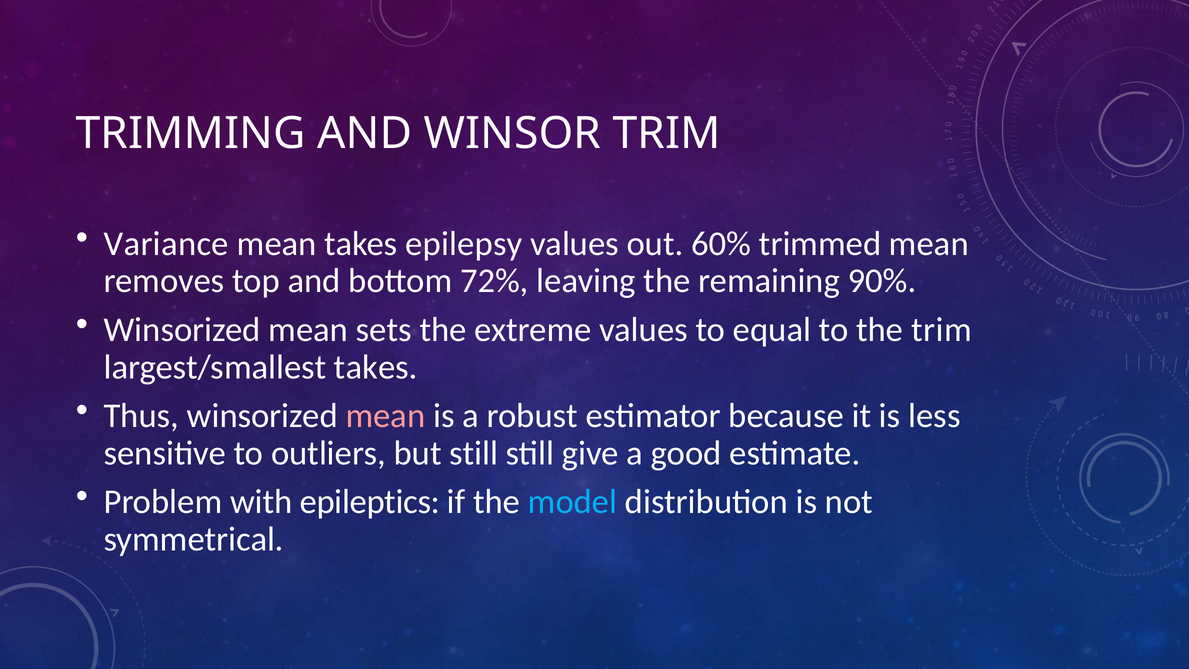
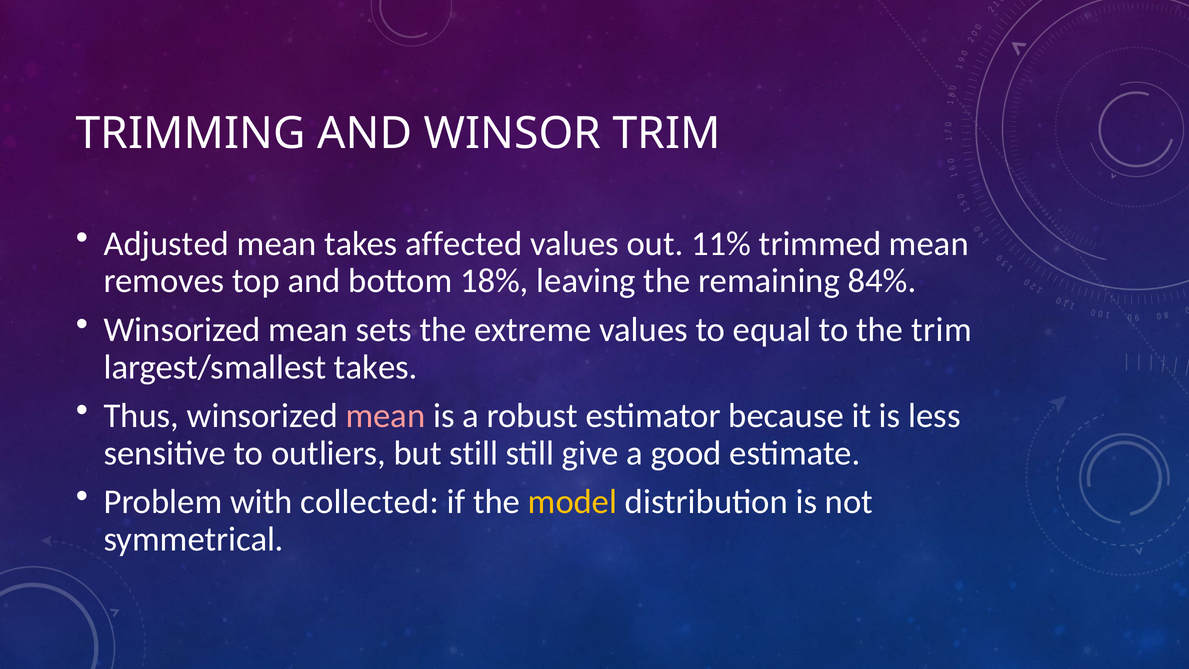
Variance: Variance -> Adjusted
epilepsy: epilepsy -> affected
60%: 60% -> 11%
72%: 72% -> 18%
90%: 90% -> 84%
epileptics: epileptics -> collected
model colour: light blue -> yellow
